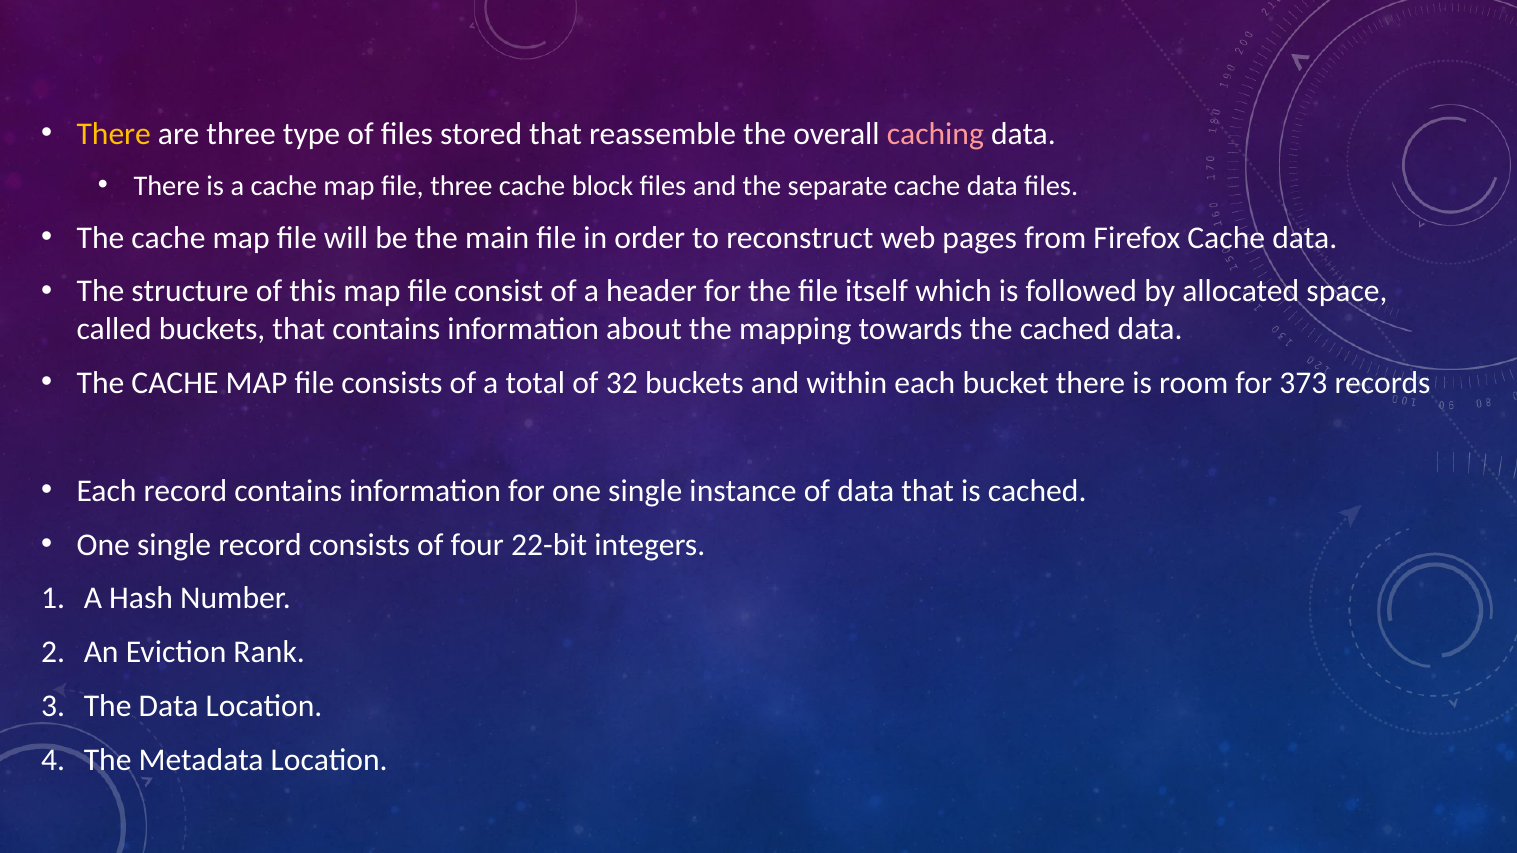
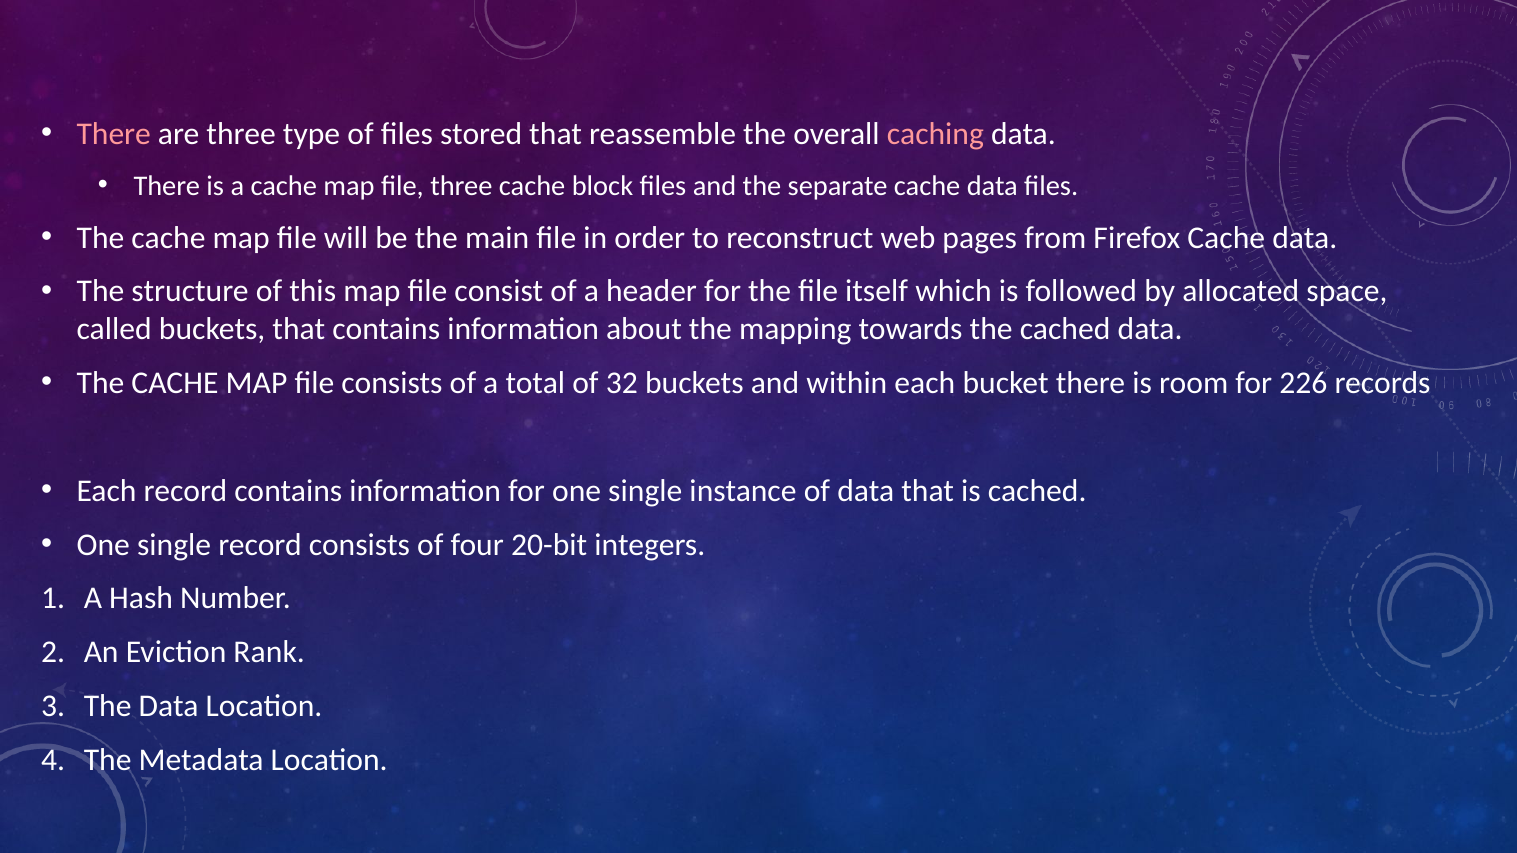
There at (114, 134) colour: yellow -> pink
373: 373 -> 226
22-bit: 22-bit -> 20-bit
